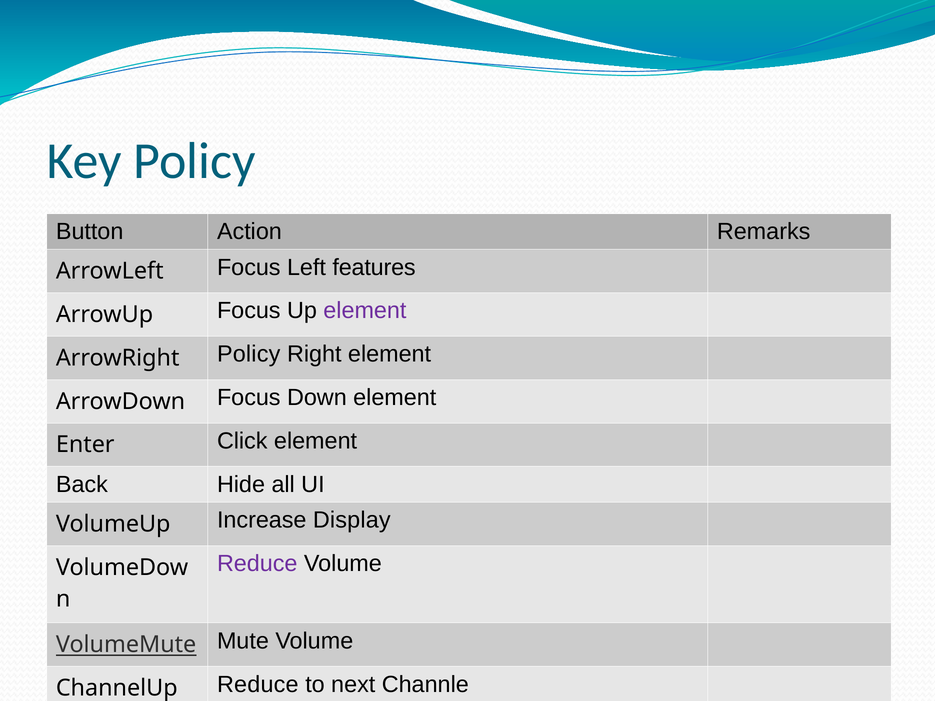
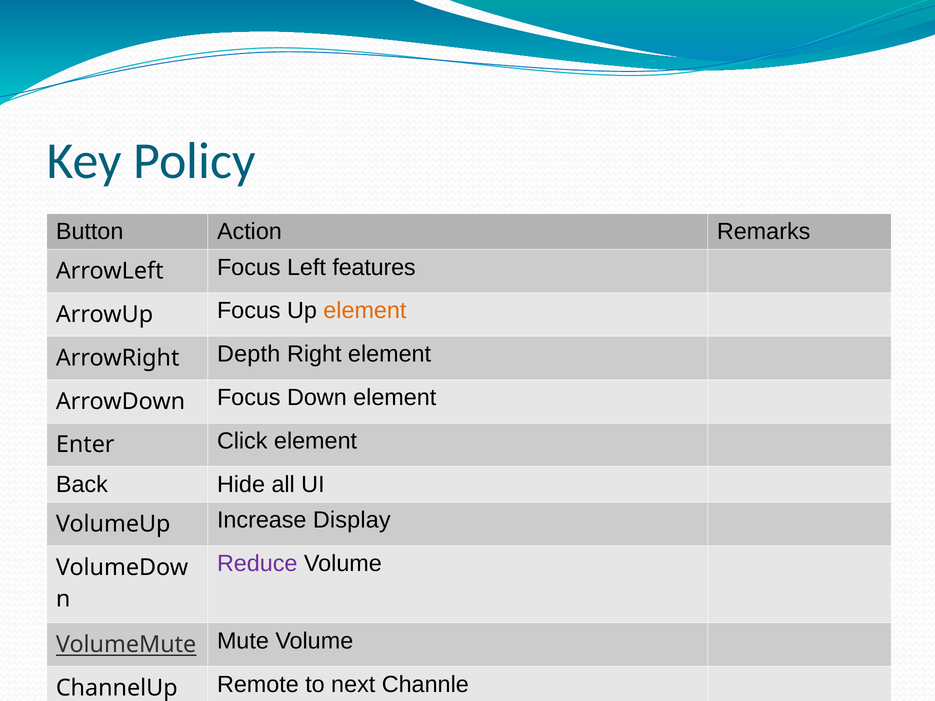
element at (365, 311) colour: purple -> orange
ArrowRight Policy: Policy -> Depth
Reduce at (258, 685): Reduce -> Remote
